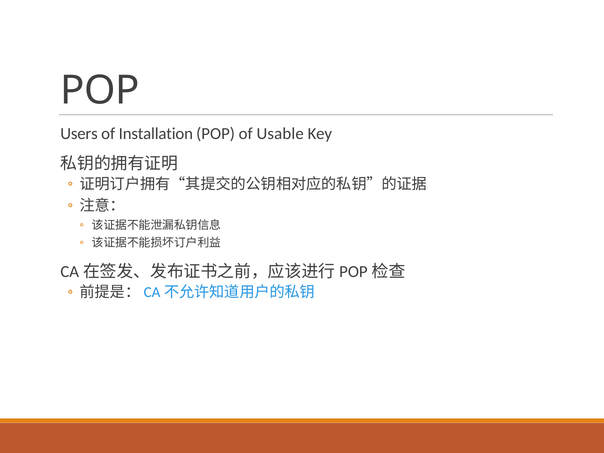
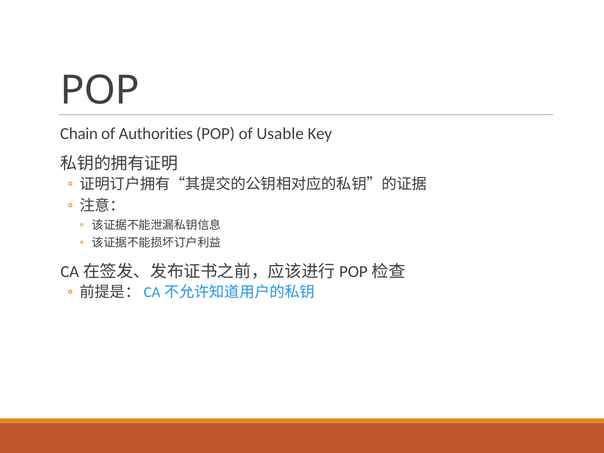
Users: Users -> Chain
Installation: Installation -> Authorities
